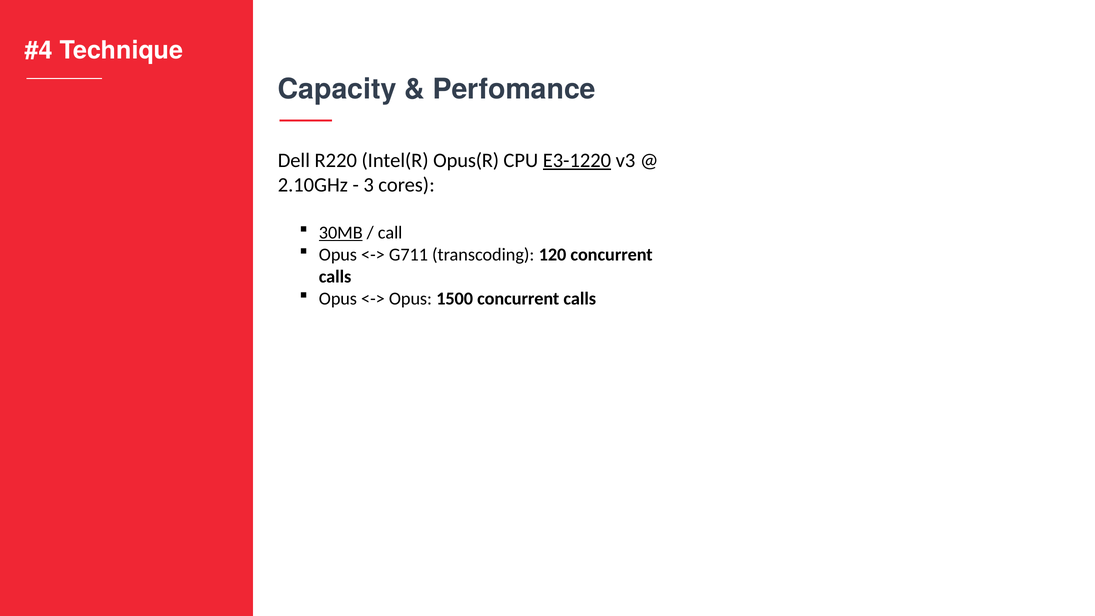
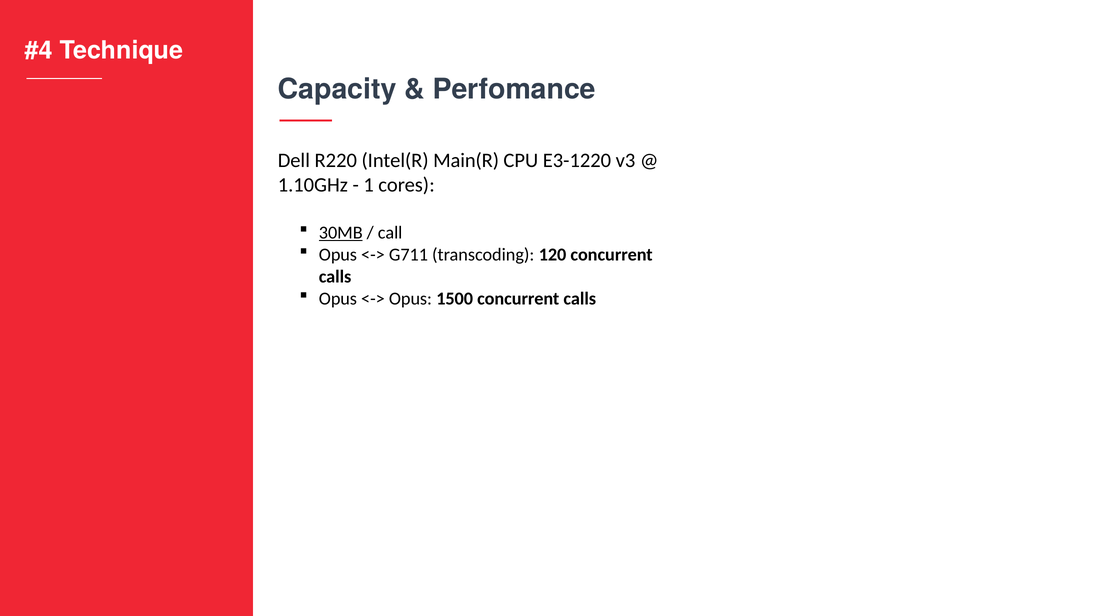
Opus(R: Opus(R -> Main(R
E3-1220 underline: present -> none
2.10GHz: 2.10GHz -> 1.10GHz
3: 3 -> 1
